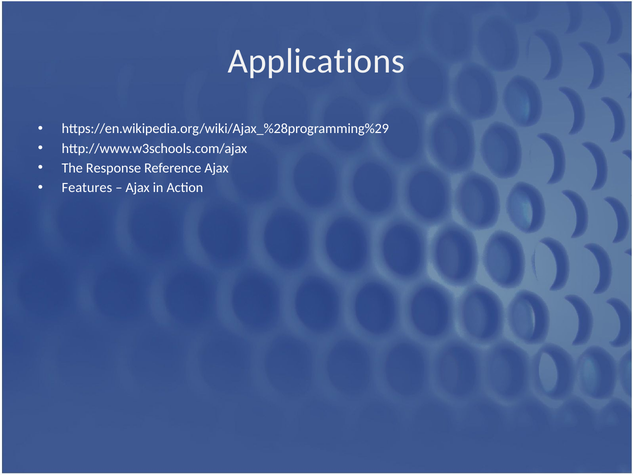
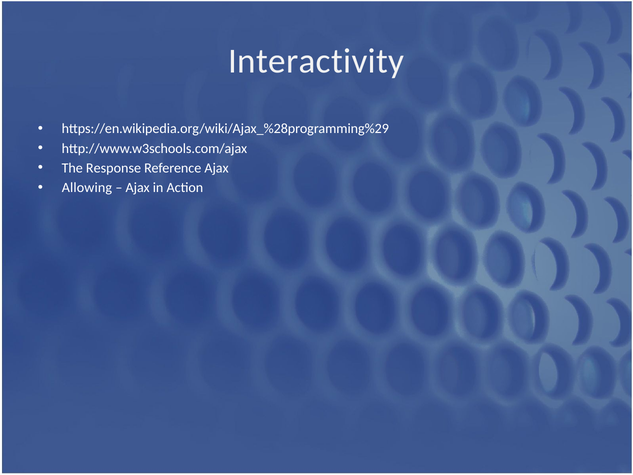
Applications: Applications -> Interactivity
Features: Features -> Allowing
